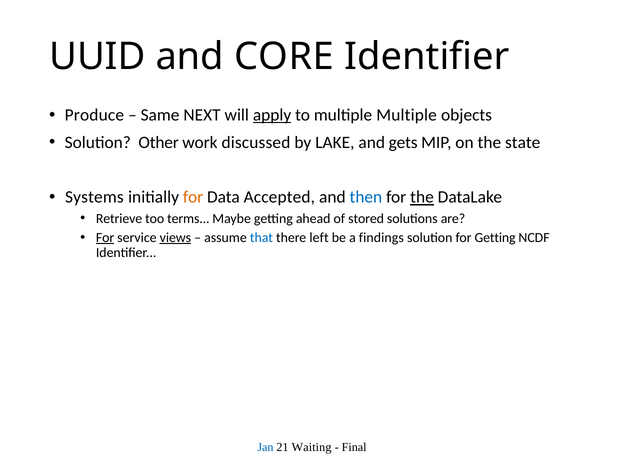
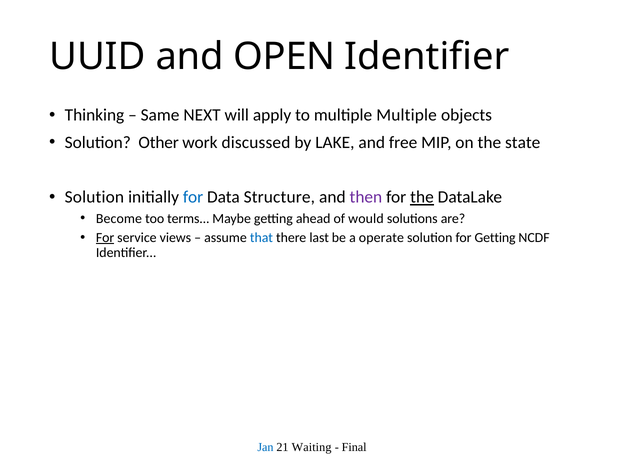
CORE: CORE -> OPEN
Produce: Produce -> Thinking
apply underline: present -> none
gets: gets -> free
Systems at (94, 197): Systems -> Solution
for at (193, 197) colour: orange -> blue
Accepted: Accepted -> Structure
then colour: blue -> purple
Retrieve: Retrieve -> Become
stored: stored -> would
views underline: present -> none
left: left -> last
findings: findings -> operate
